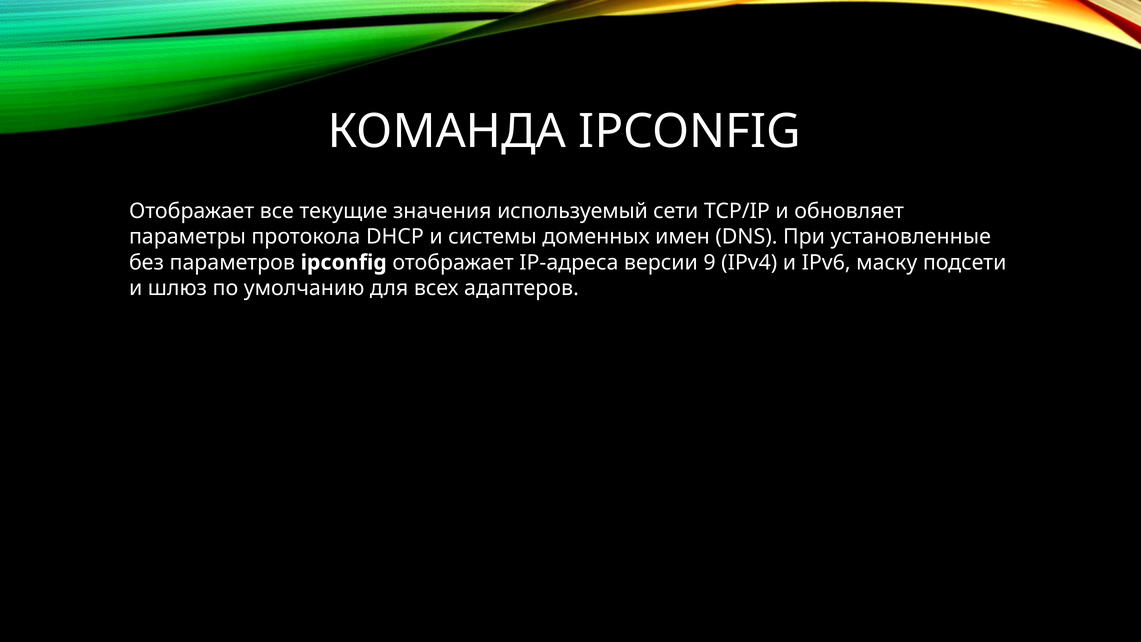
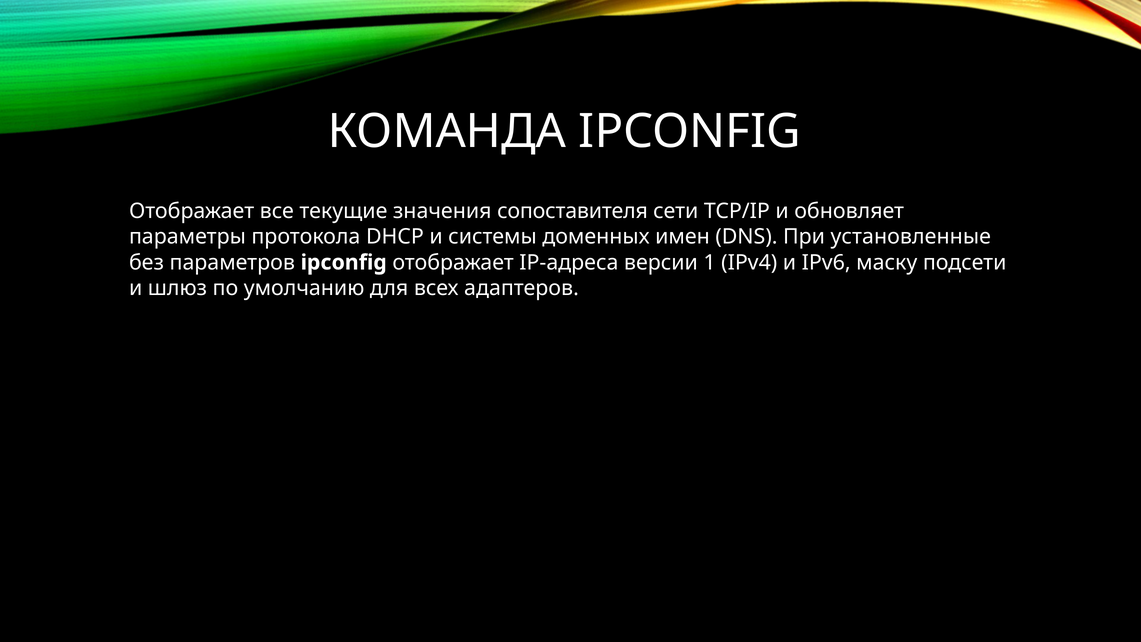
используемый: используемый -> сопоставителя
9: 9 -> 1
